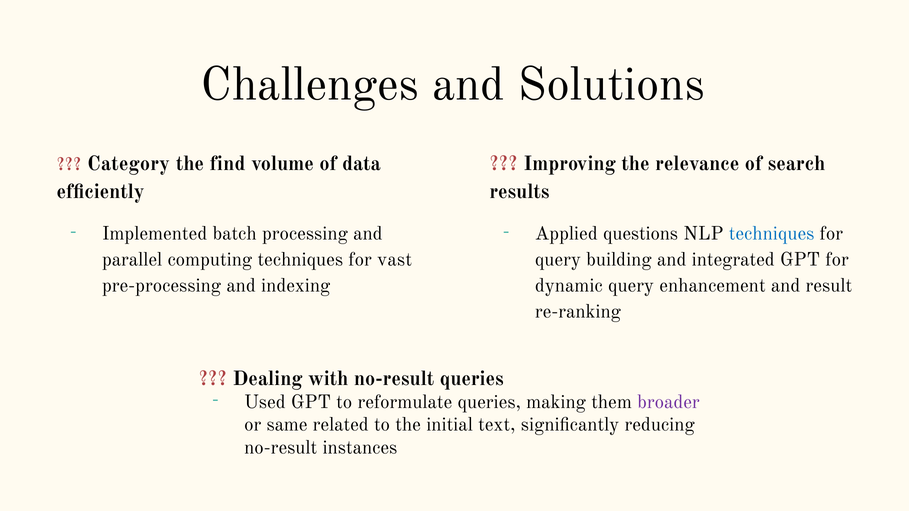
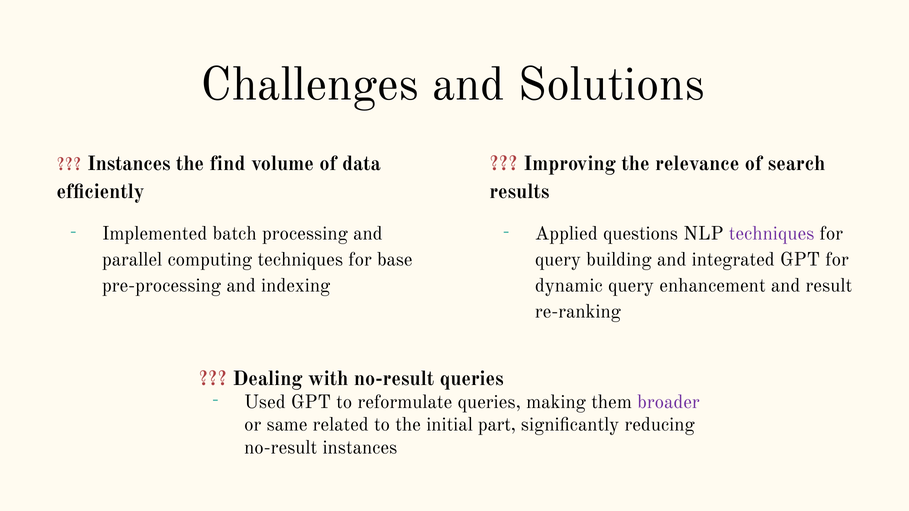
Category at (129, 164): Category -> Instances
techniques at (772, 234) colour: blue -> purple
vast: vast -> base
text: text -> part
